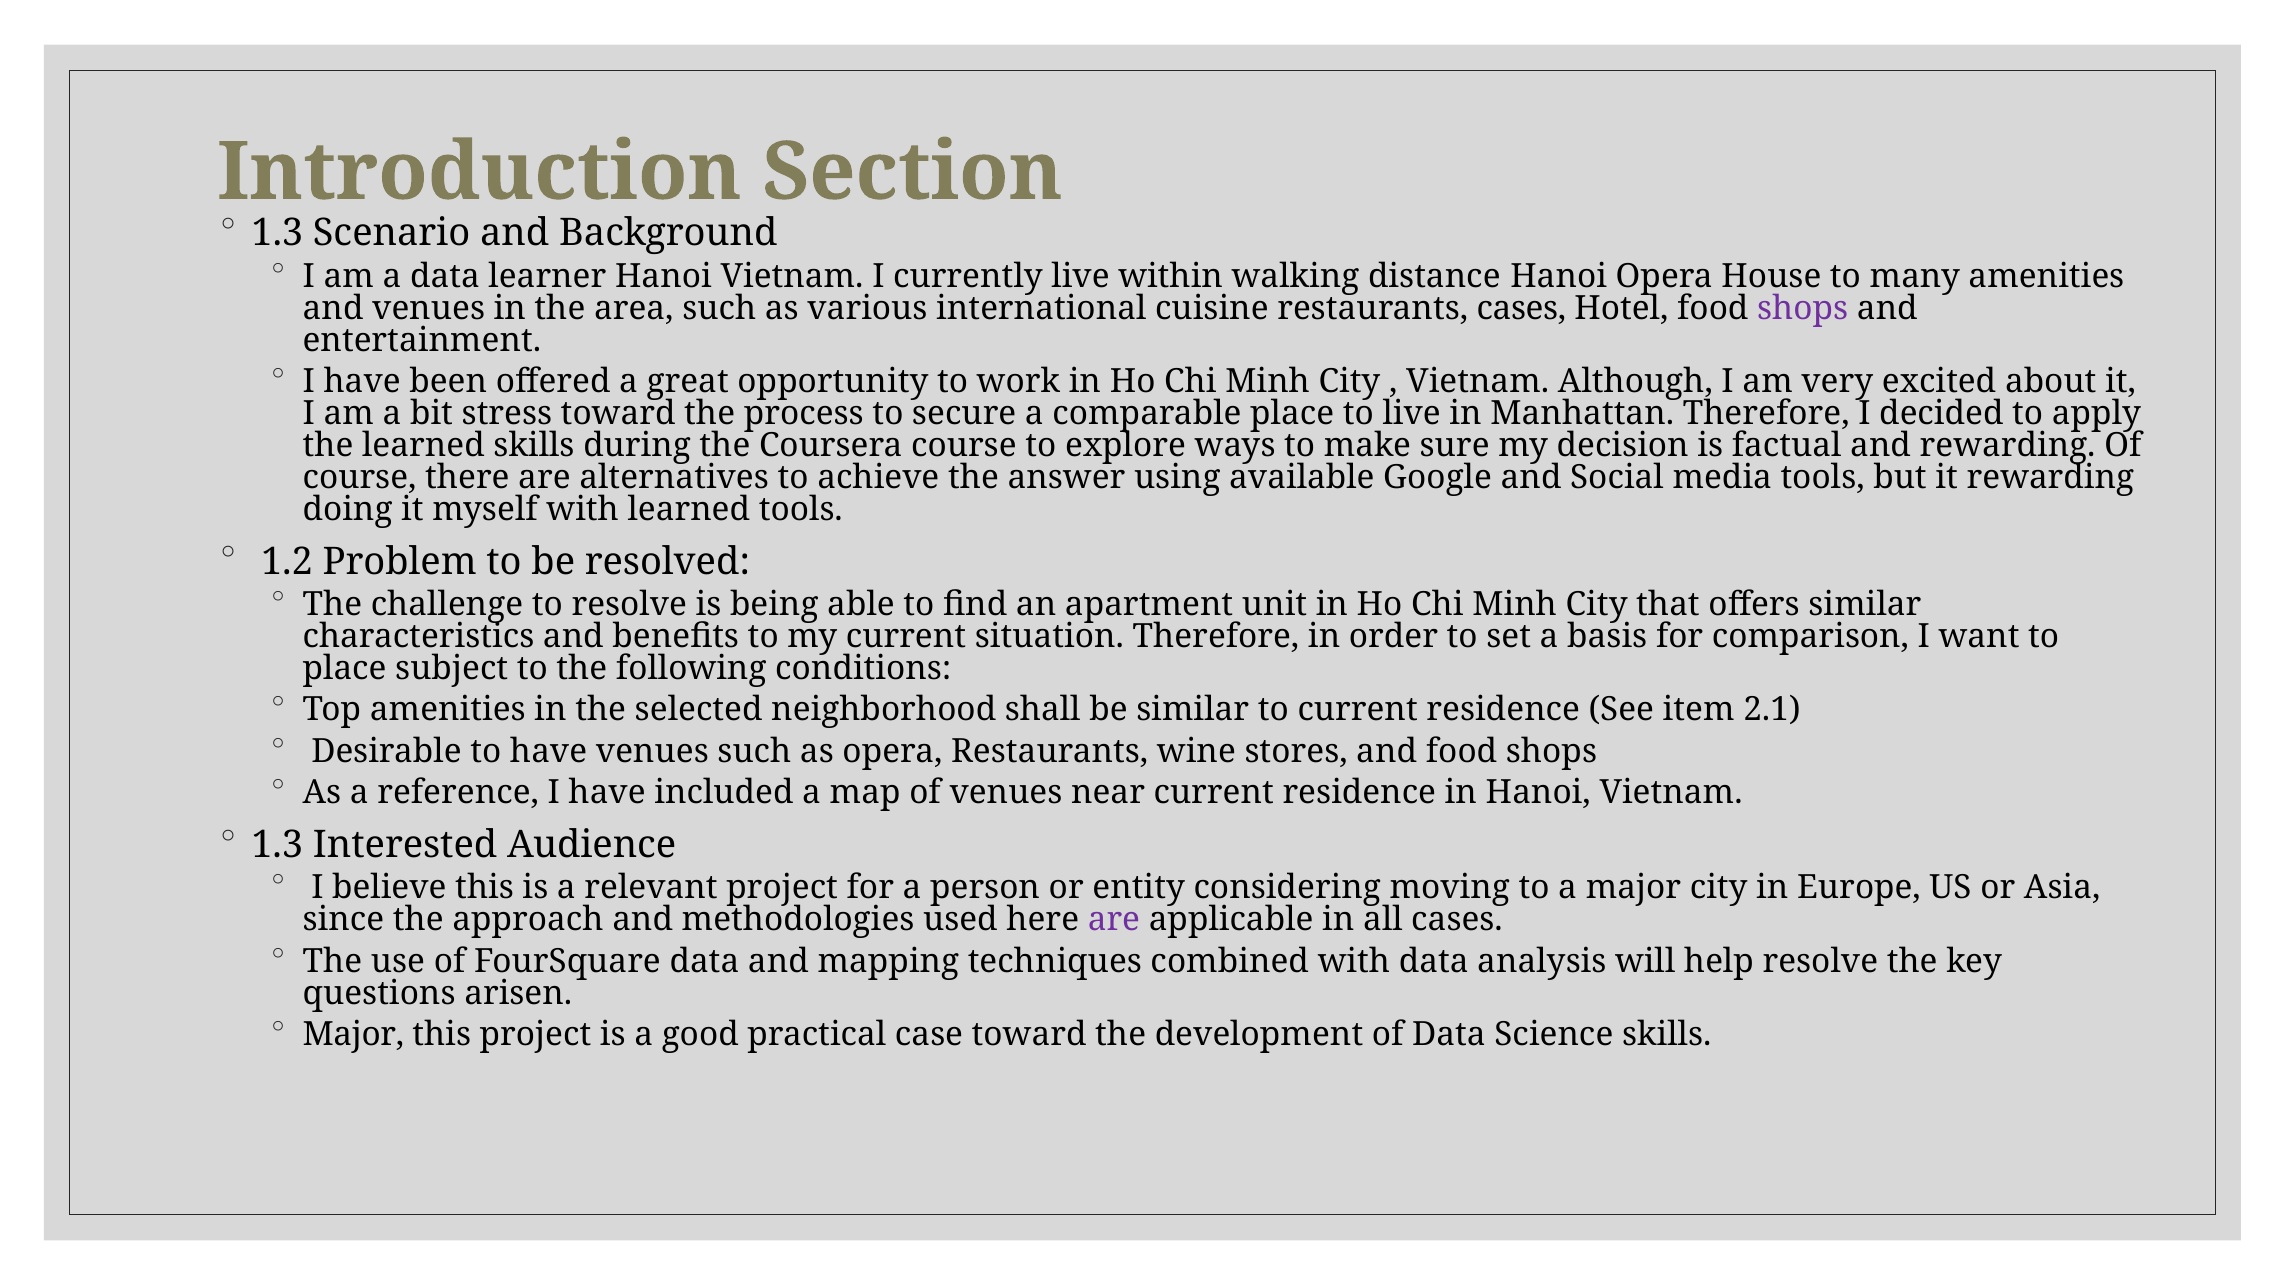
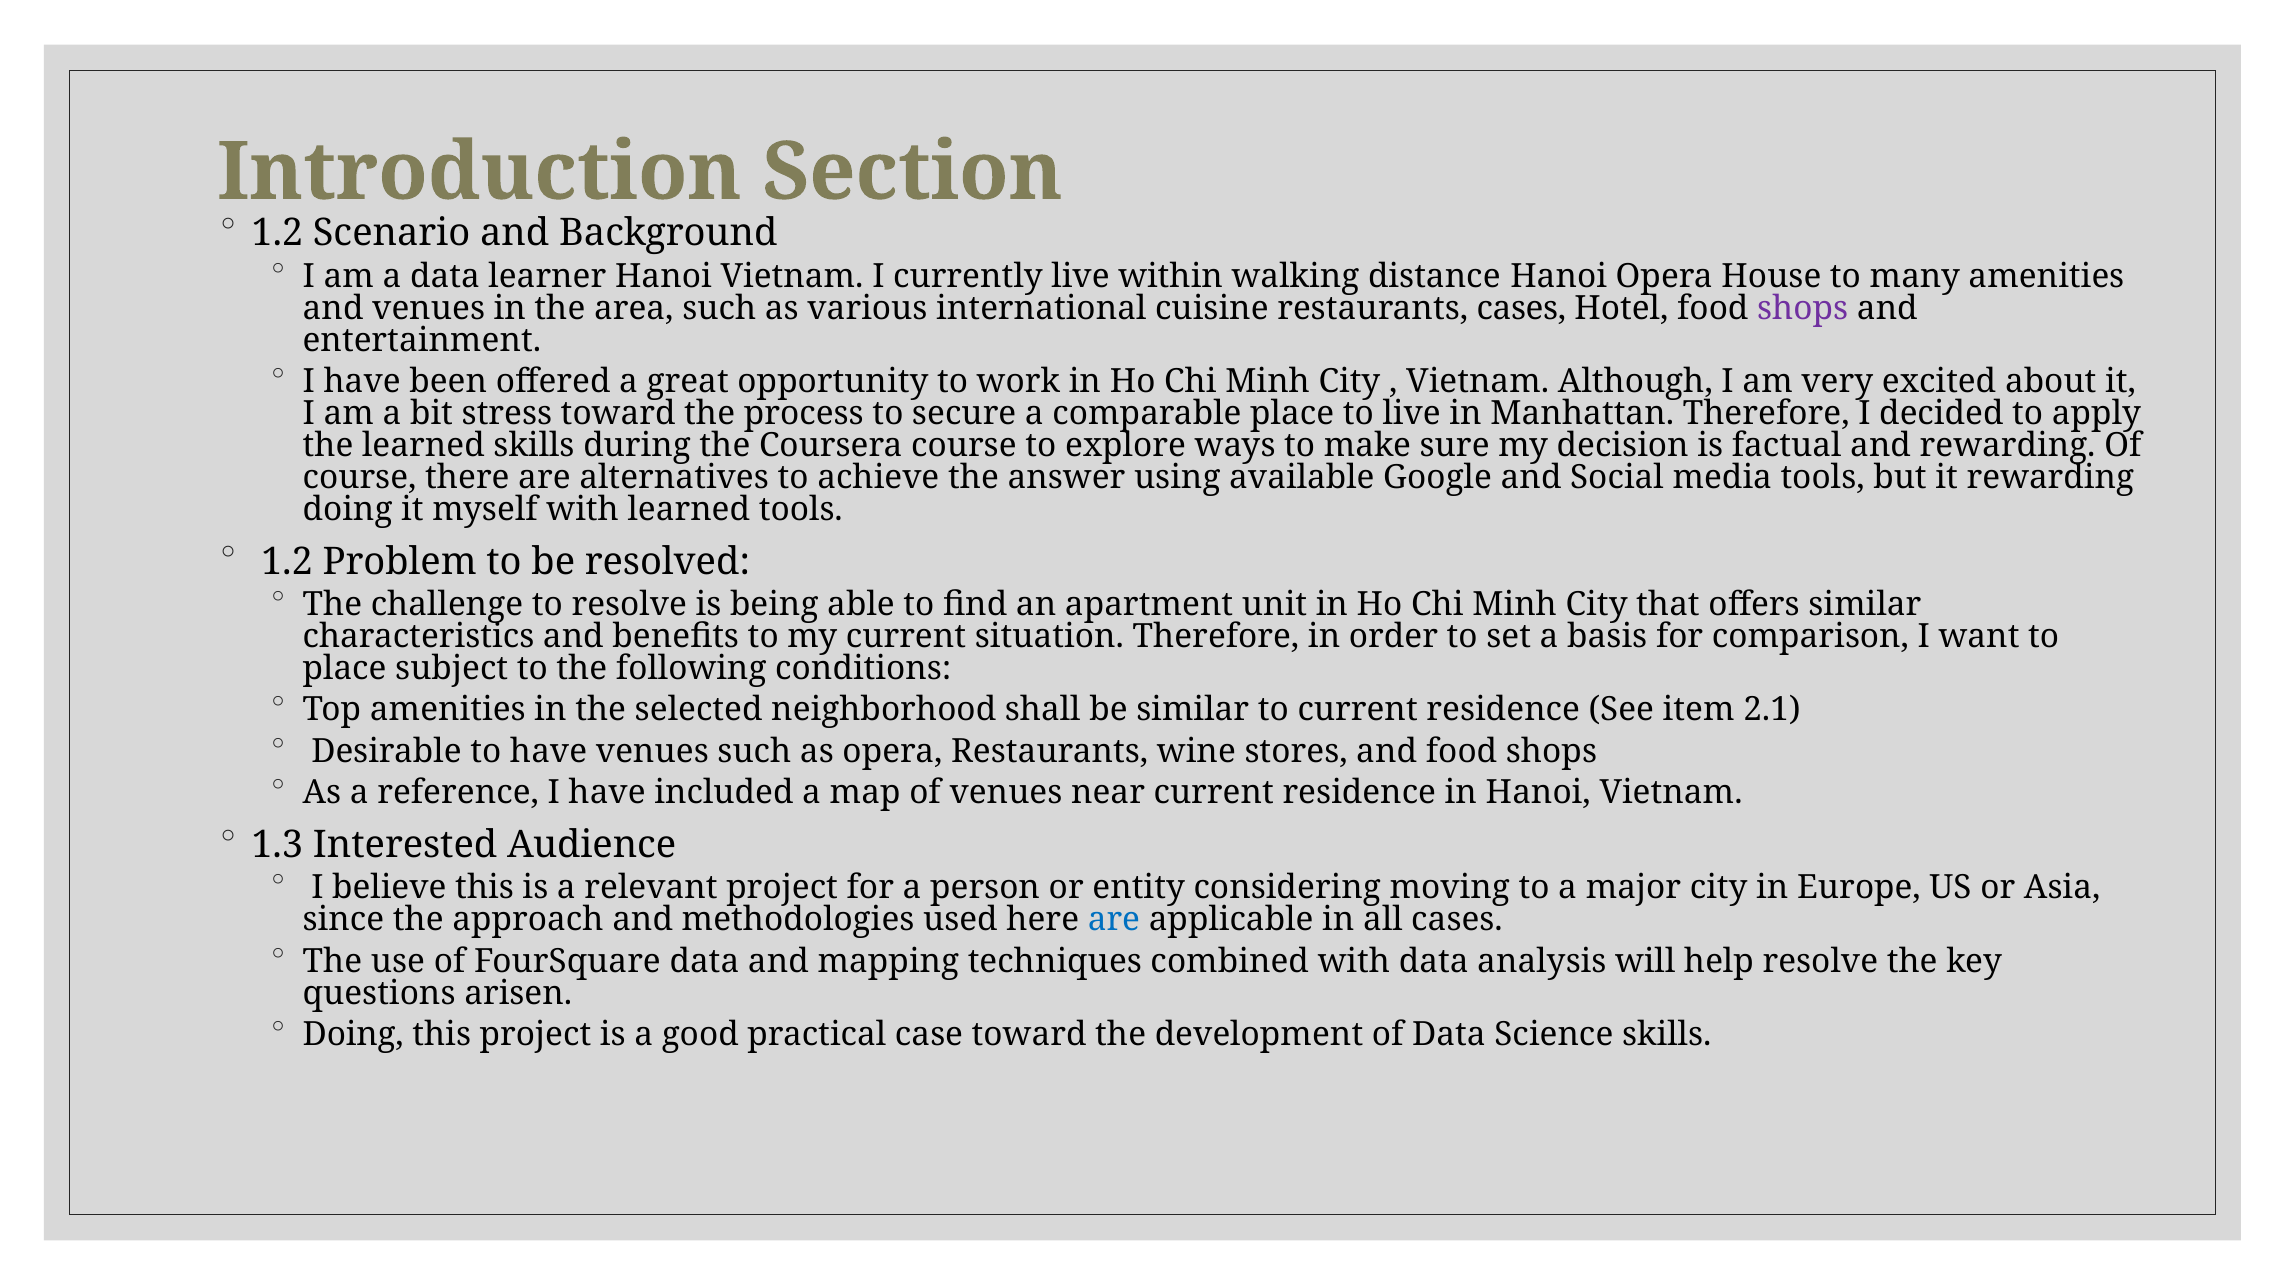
1.3 at (277, 233): 1.3 -> 1.2
are at (1114, 920) colour: purple -> blue
Major at (353, 1035): Major -> Doing
